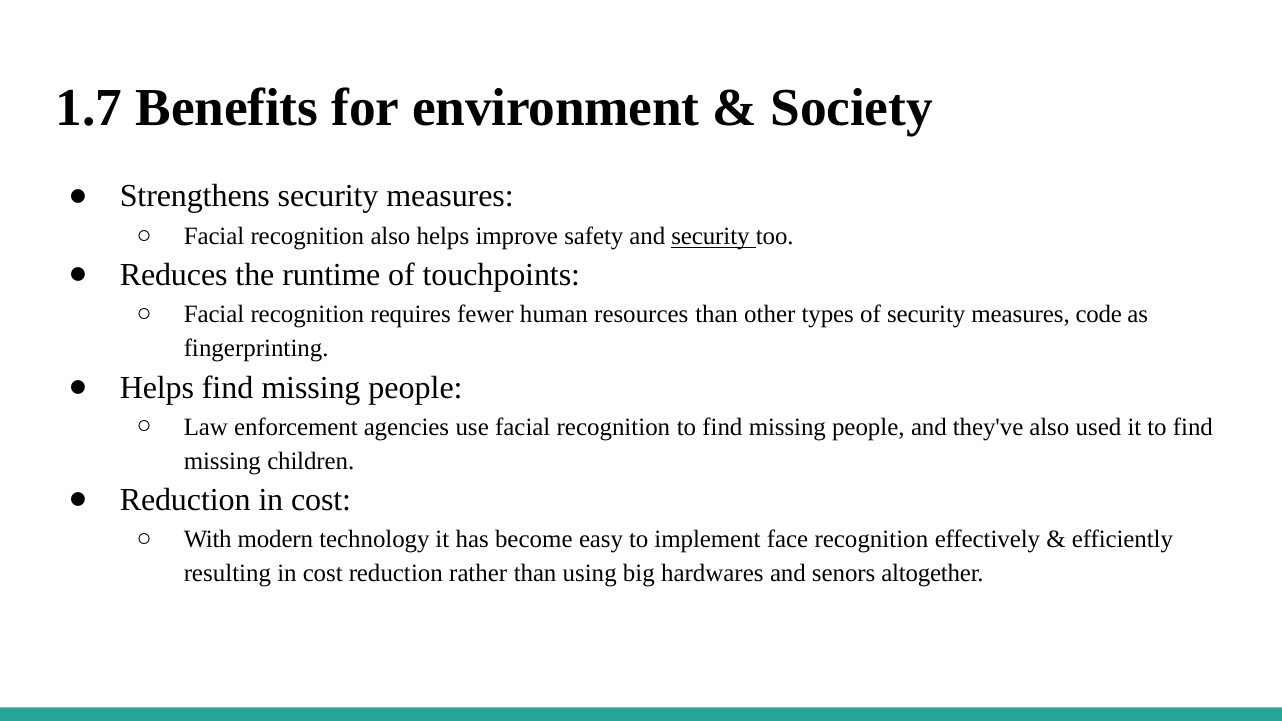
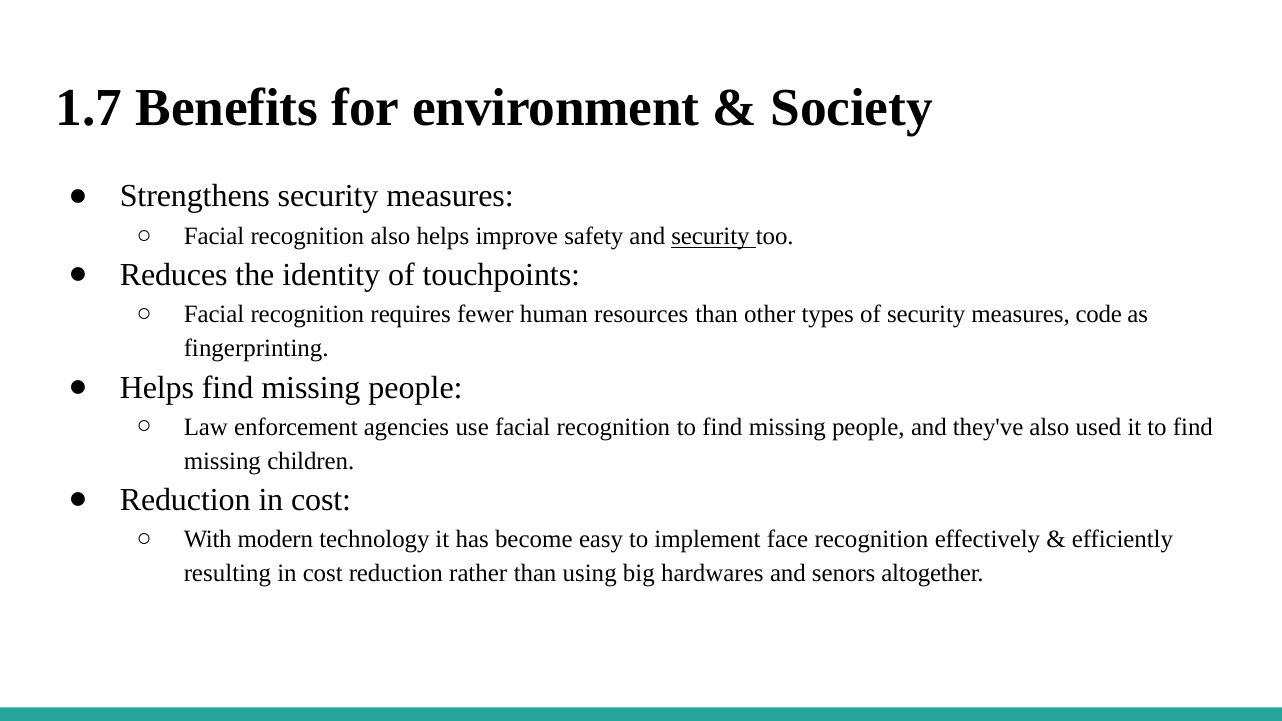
runtime: runtime -> identity
